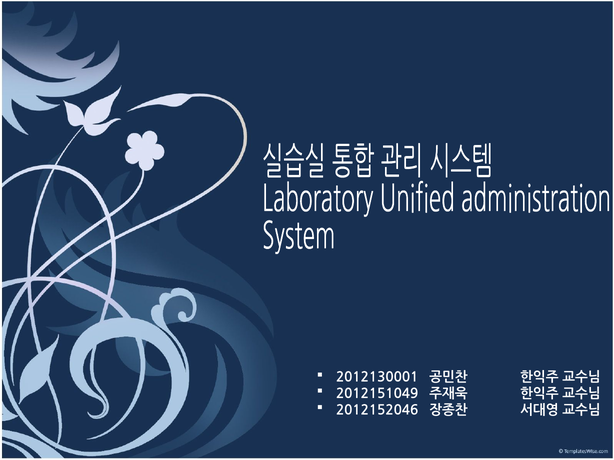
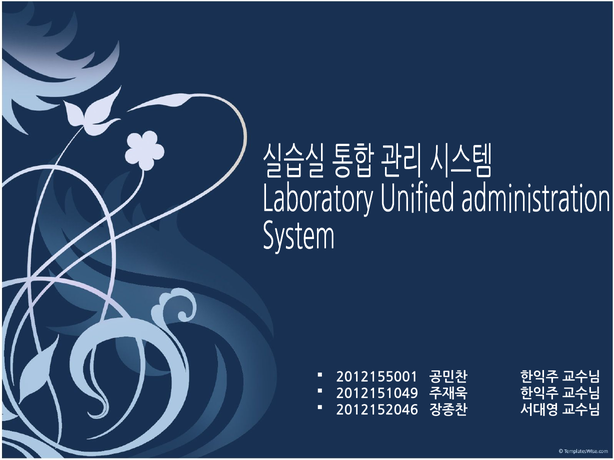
2012130001: 2012130001 -> 2012155001
